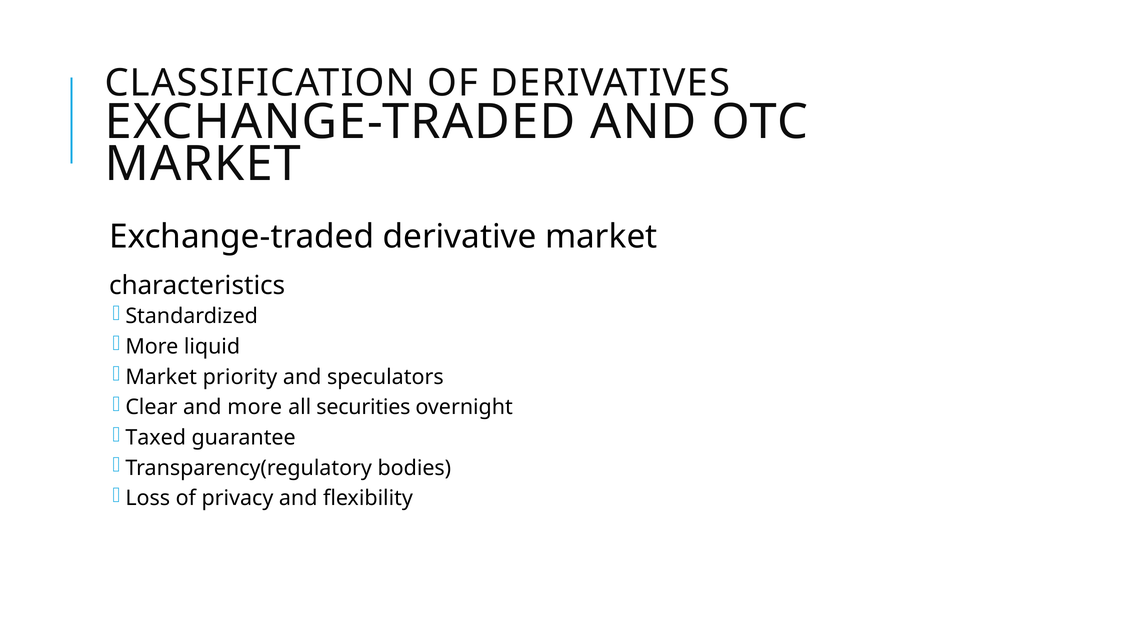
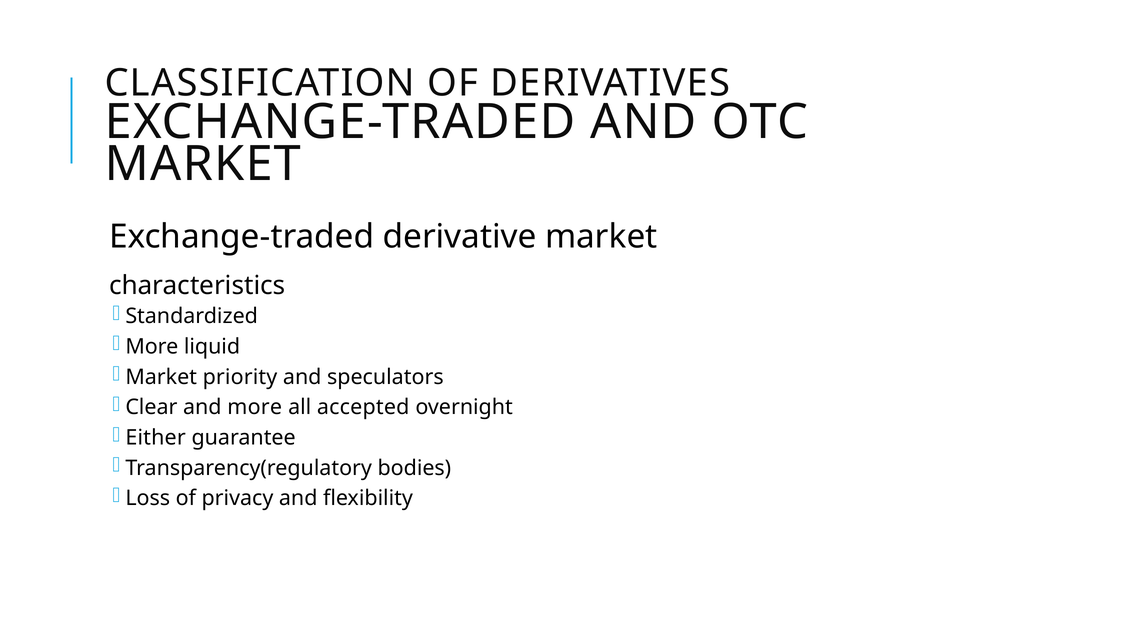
securities: securities -> accepted
Taxed: Taxed -> Either
